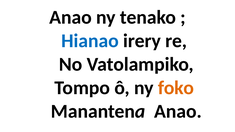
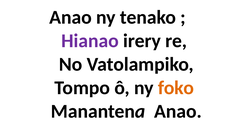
Hianao colour: blue -> purple
